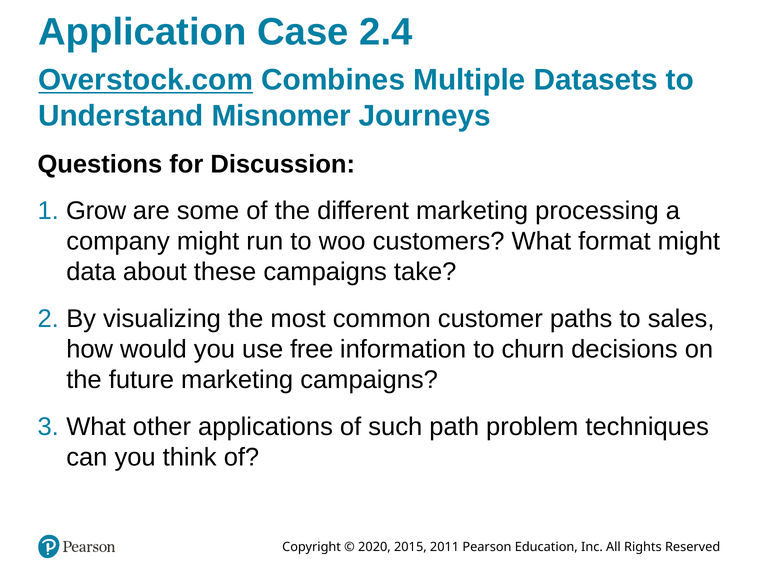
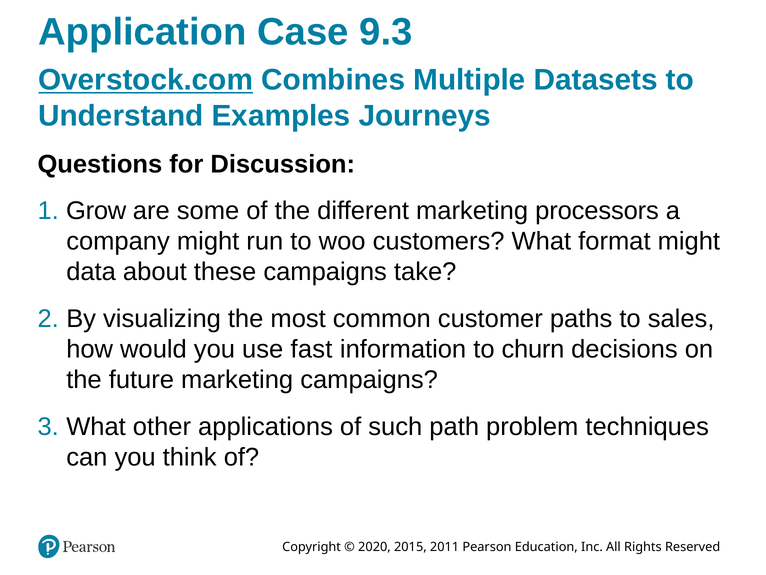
2.4: 2.4 -> 9.3
Misnomer: Misnomer -> Examples
processing: processing -> processors
free: free -> fast
